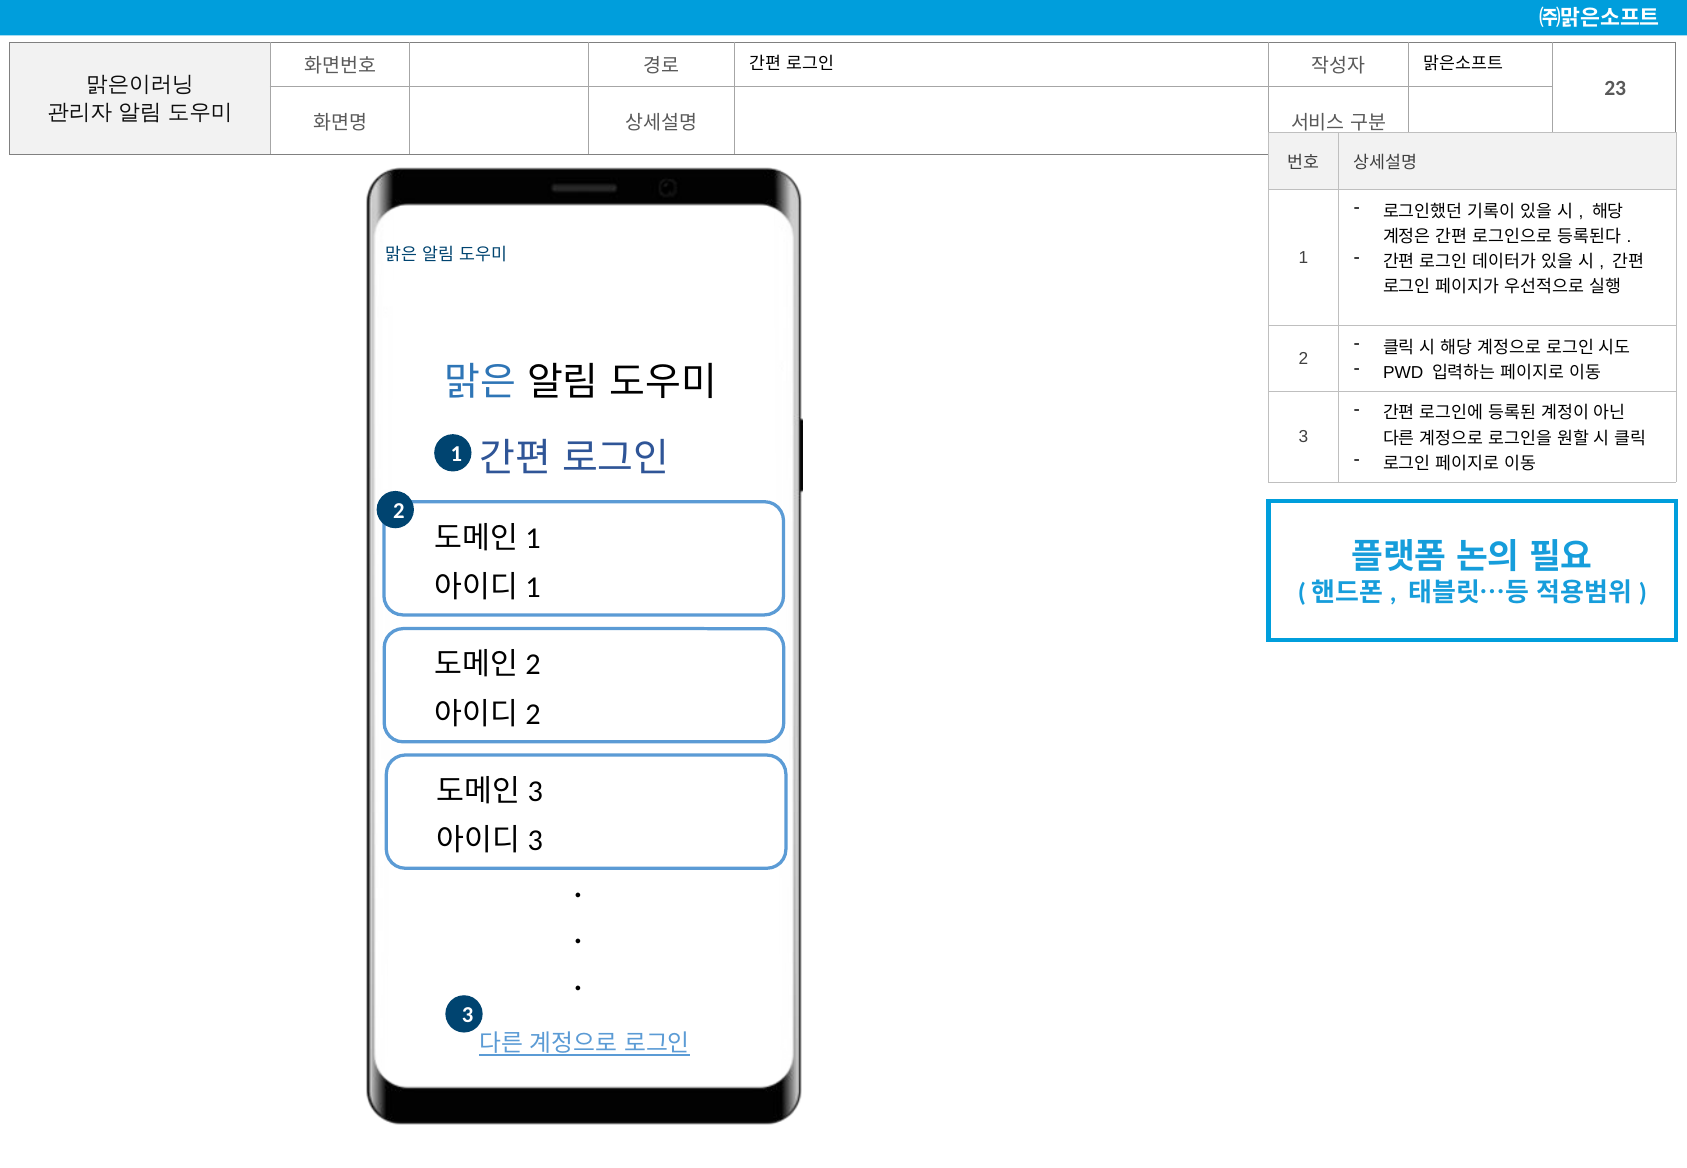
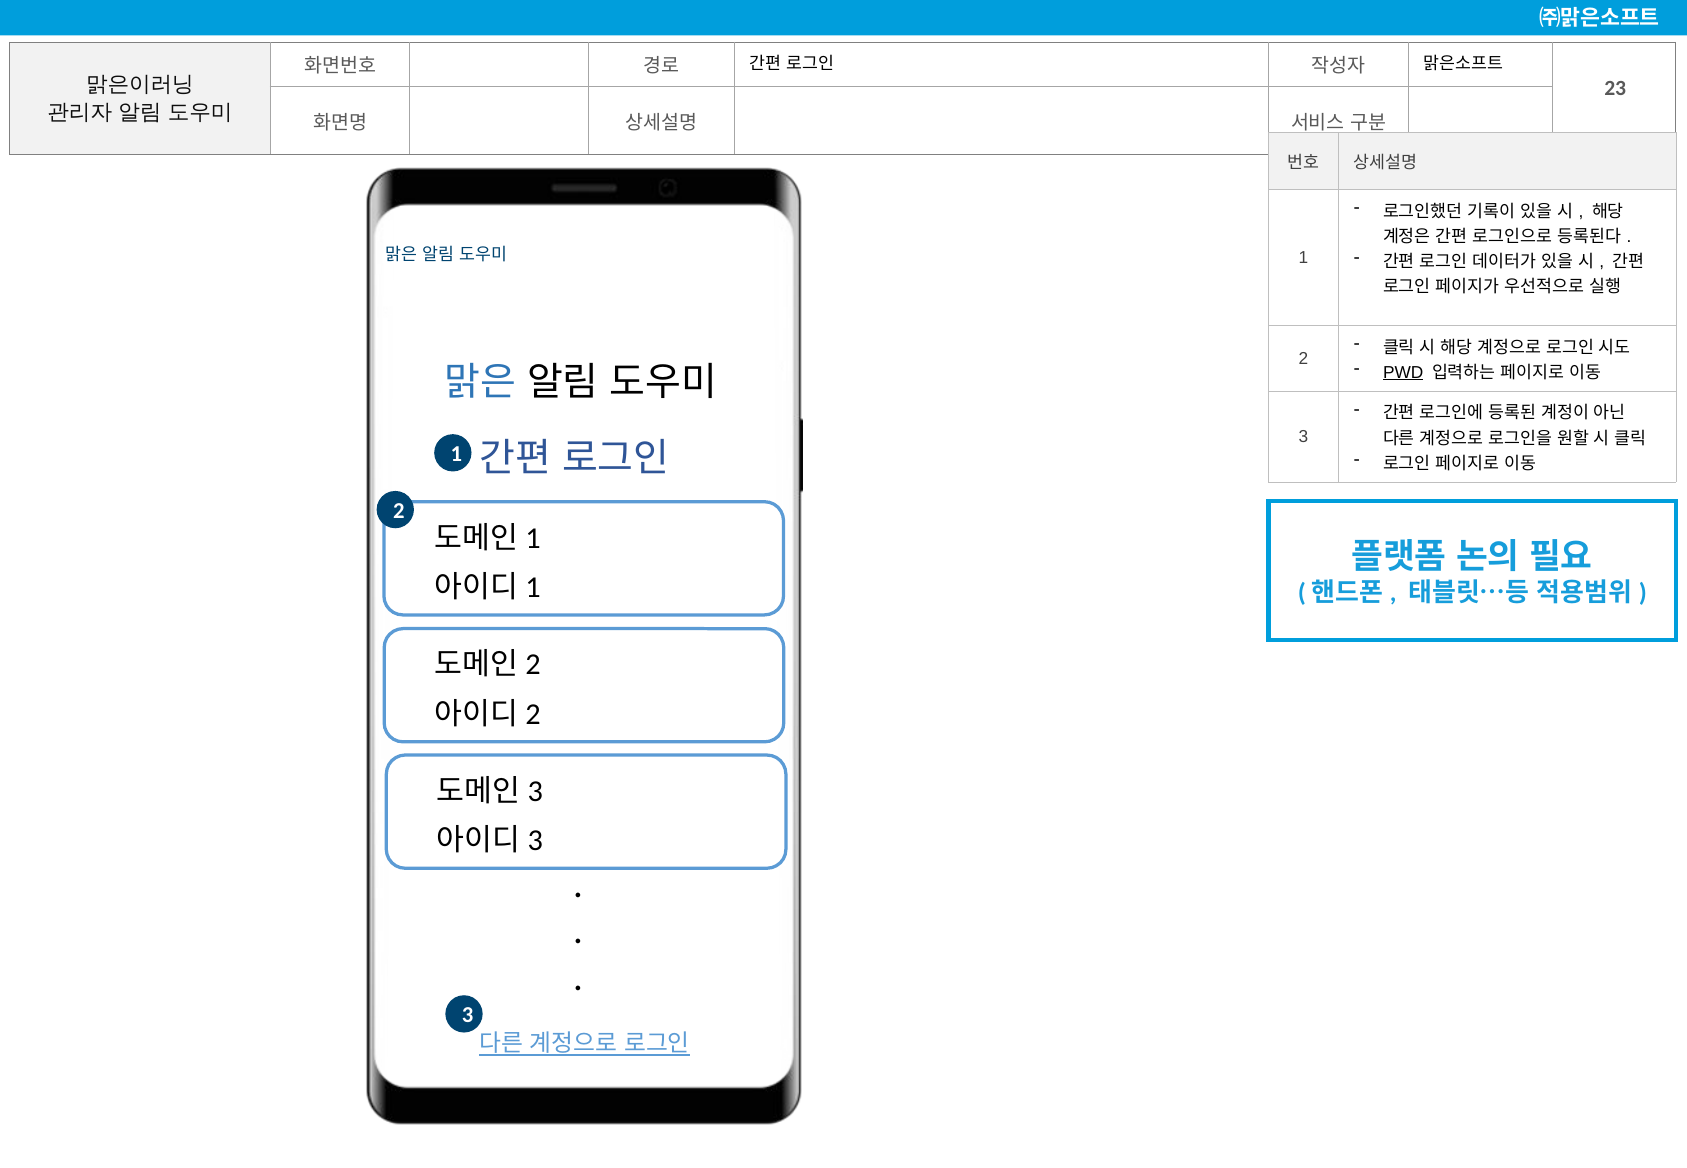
PWD underline: none -> present
